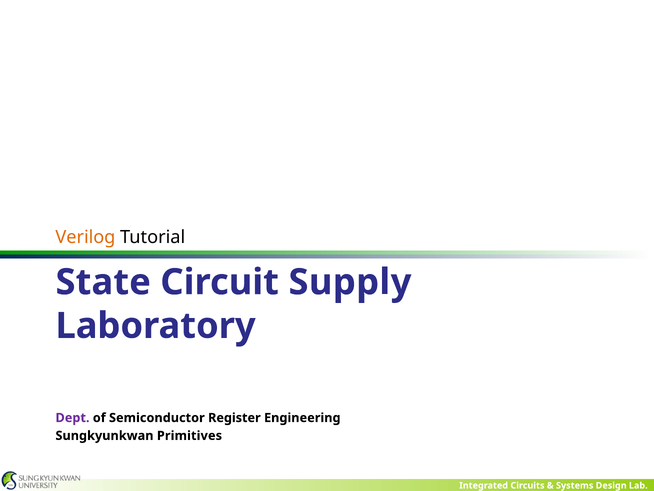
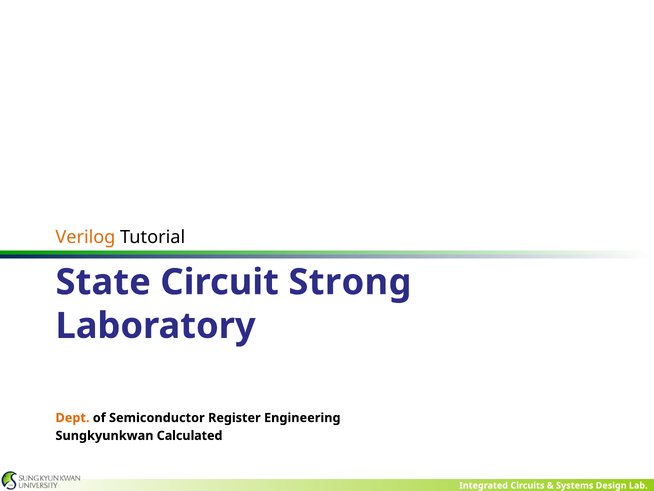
Supply: Supply -> Strong
Dept colour: purple -> orange
Primitives: Primitives -> Calculated
